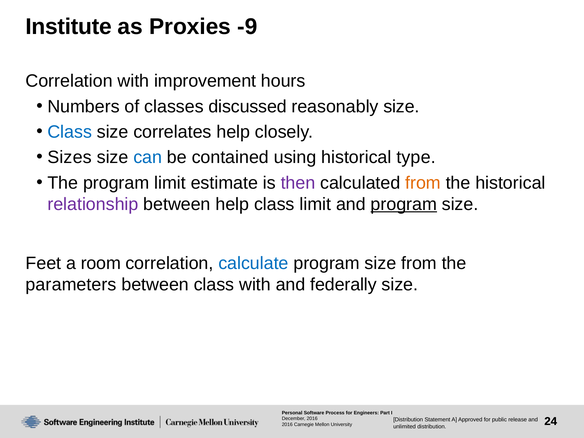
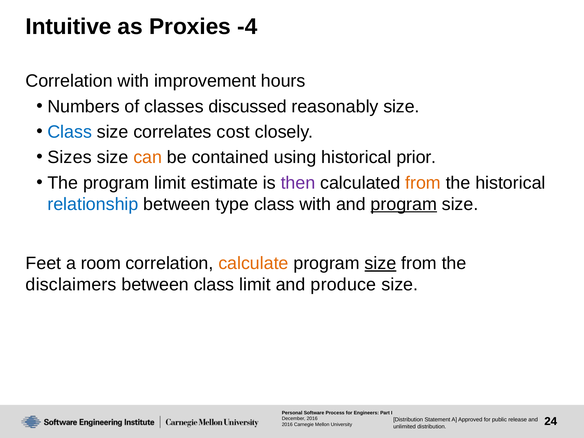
Institute: Institute -> Intuitive
-9: -9 -> -4
correlates help: help -> cost
can colour: blue -> orange
type: type -> prior
relationship colour: purple -> blue
between help: help -> type
class limit: limit -> with
calculate colour: blue -> orange
size at (380, 263) underline: none -> present
parameters: parameters -> disclaimers
class with: with -> limit
federally: federally -> produce
